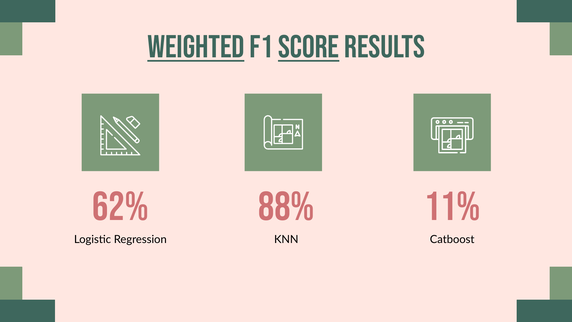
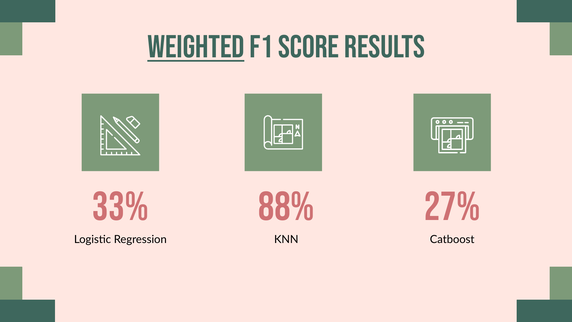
Score underline: present -> none
62%: 62% -> 33%
11%: 11% -> 27%
